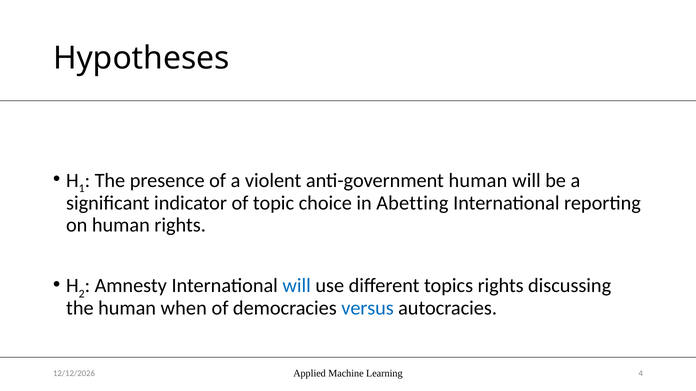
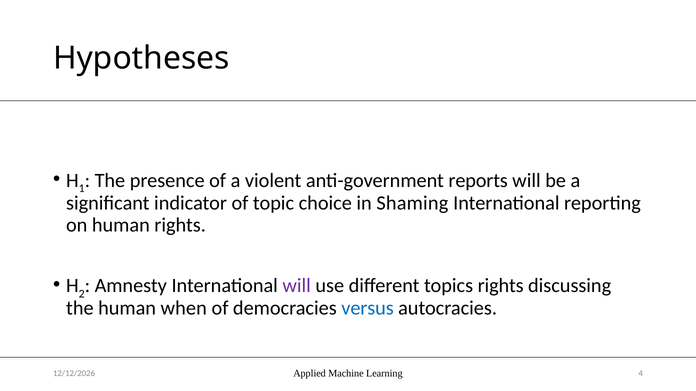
anti-government human: human -> reports
Abetting: Abetting -> Shaming
will at (297, 286) colour: blue -> purple
